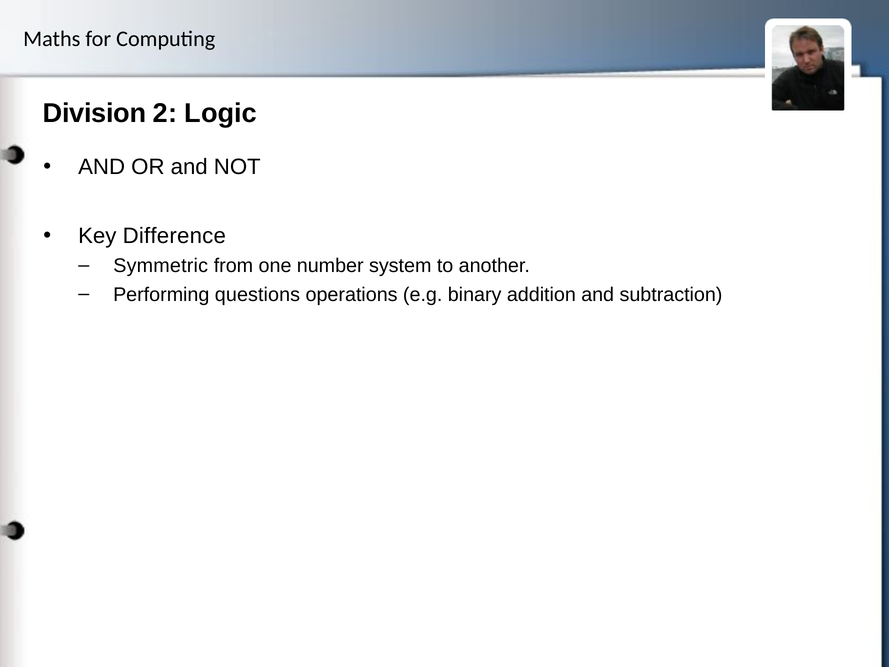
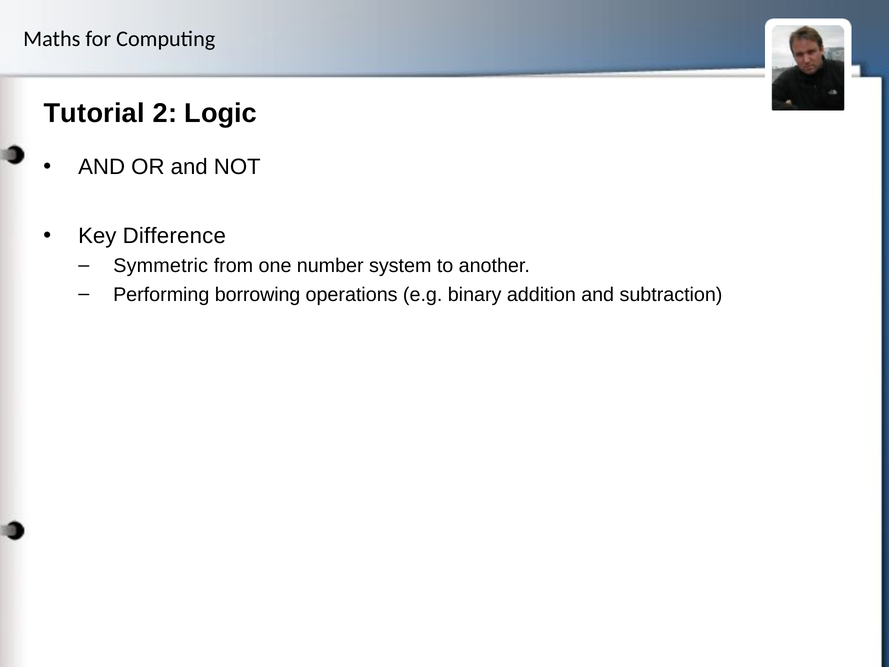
Division: Division -> Tutorial
questions: questions -> borrowing
